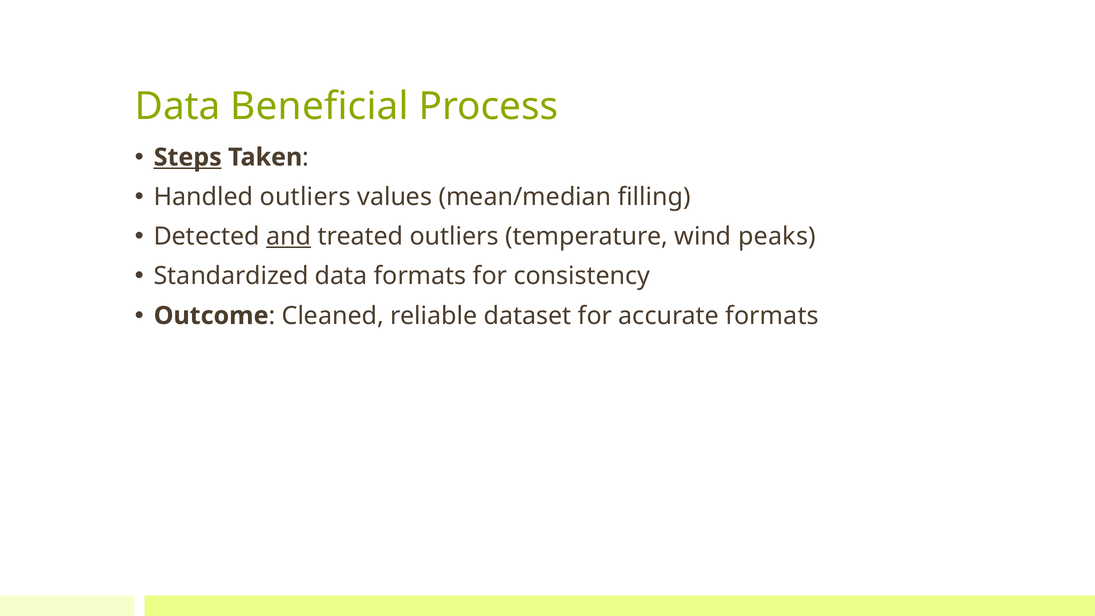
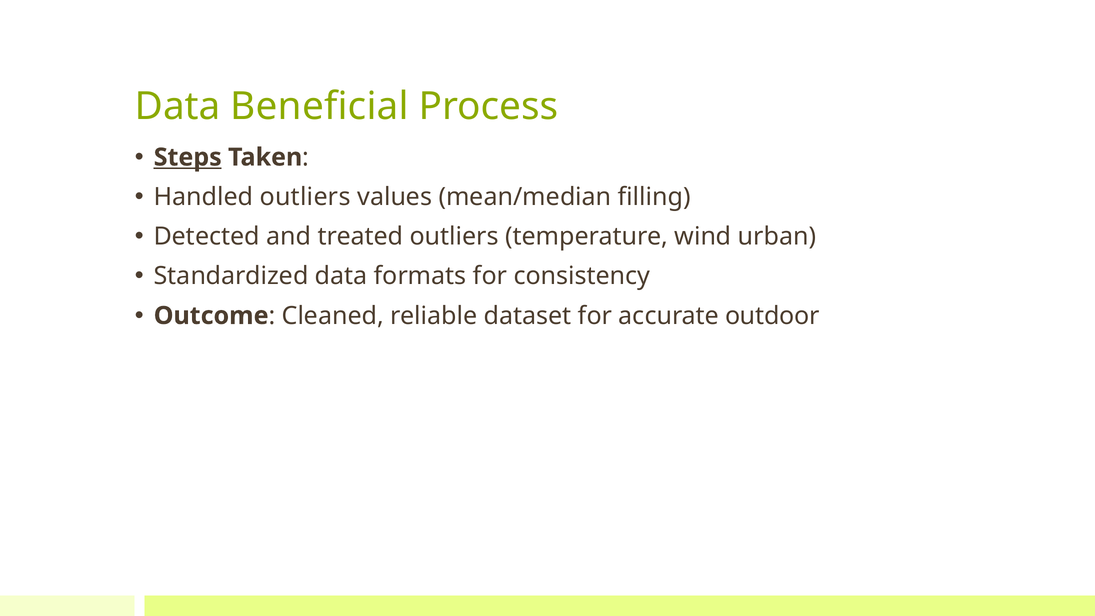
and underline: present -> none
peaks: peaks -> urban
accurate formats: formats -> outdoor
